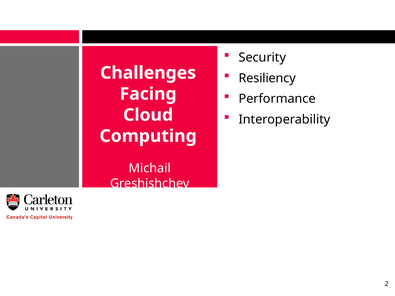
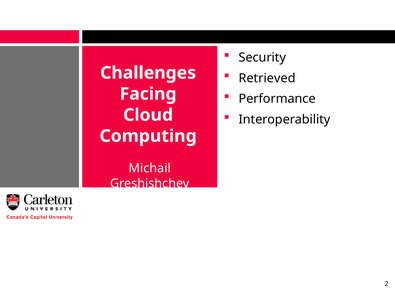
Resiliency: Resiliency -> Retrieved
